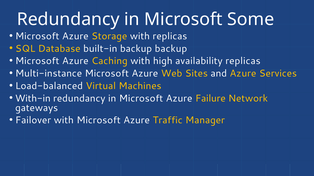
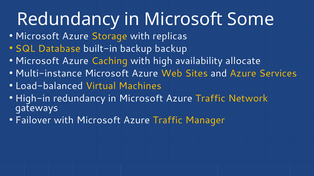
availability replicas: replicas -> allocate
With-in: With-in -> High-in
in Microsoft Azure Failure: Failure -> Traffic
